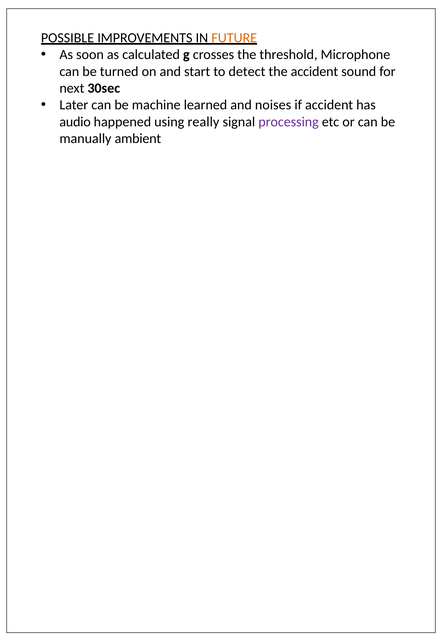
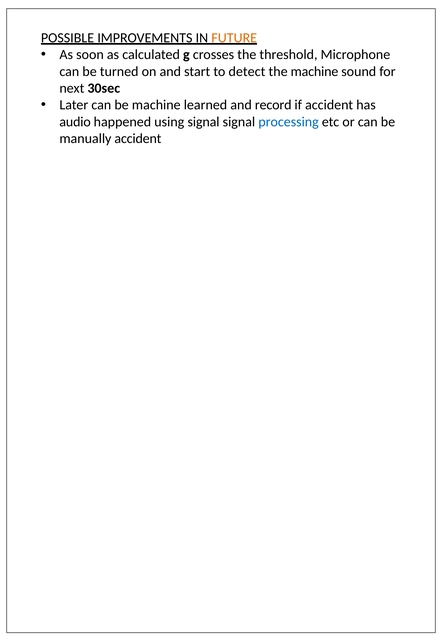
the accident: accident -> machine
noises: noises -> record
using really: really -> signal
processing colour: purple -> blue
manually ambient: ambient -> accident
